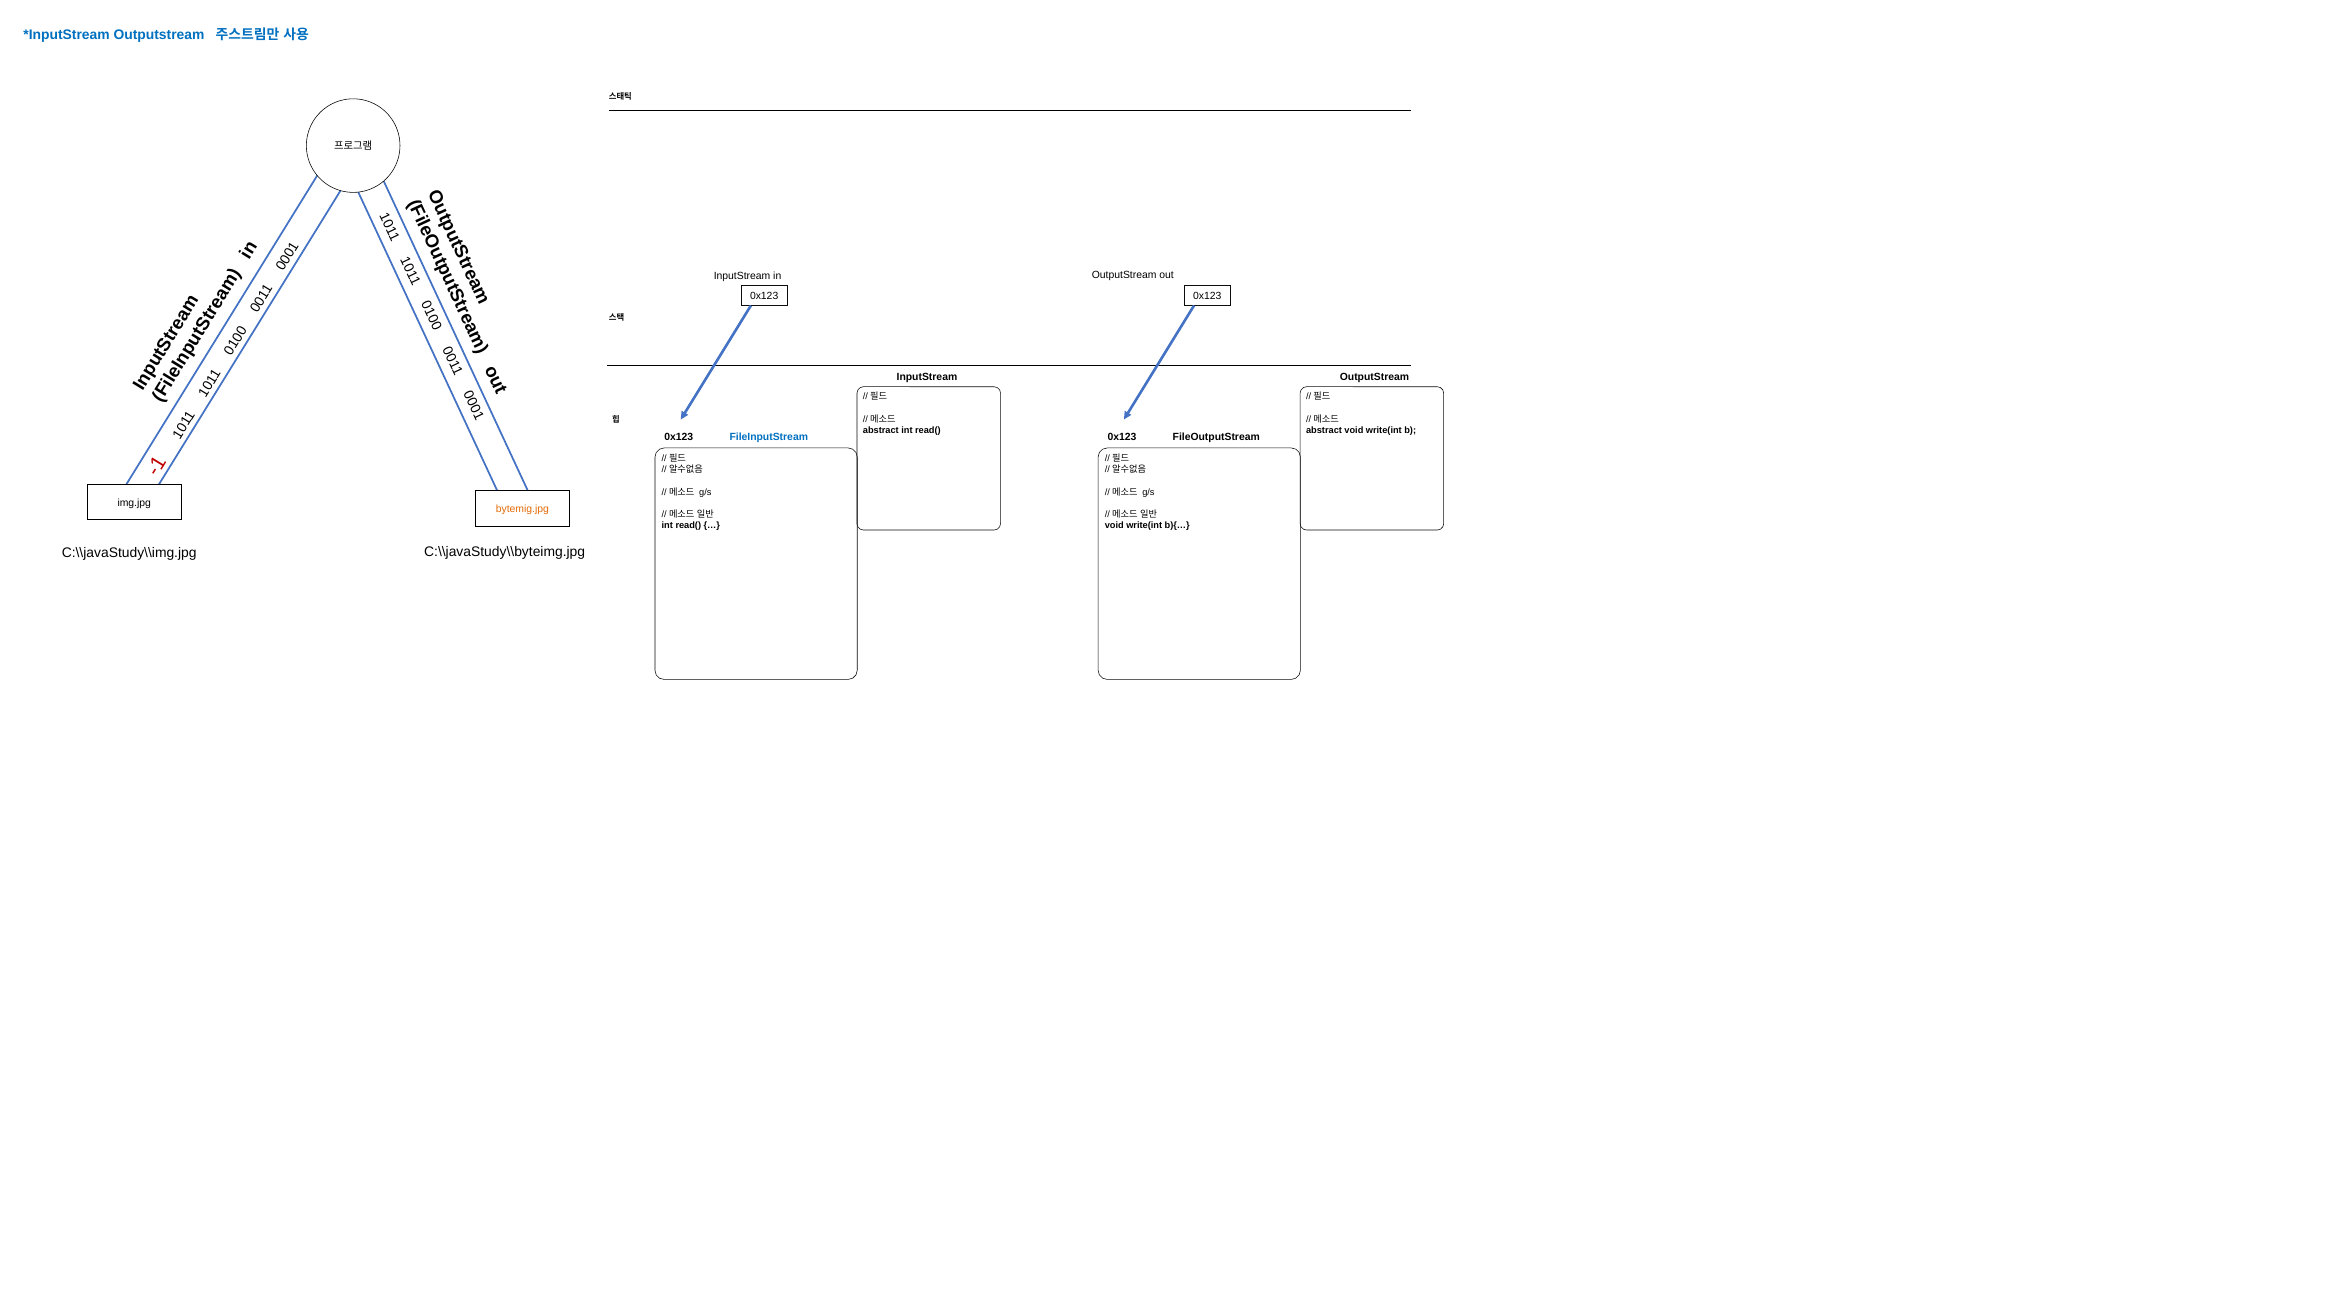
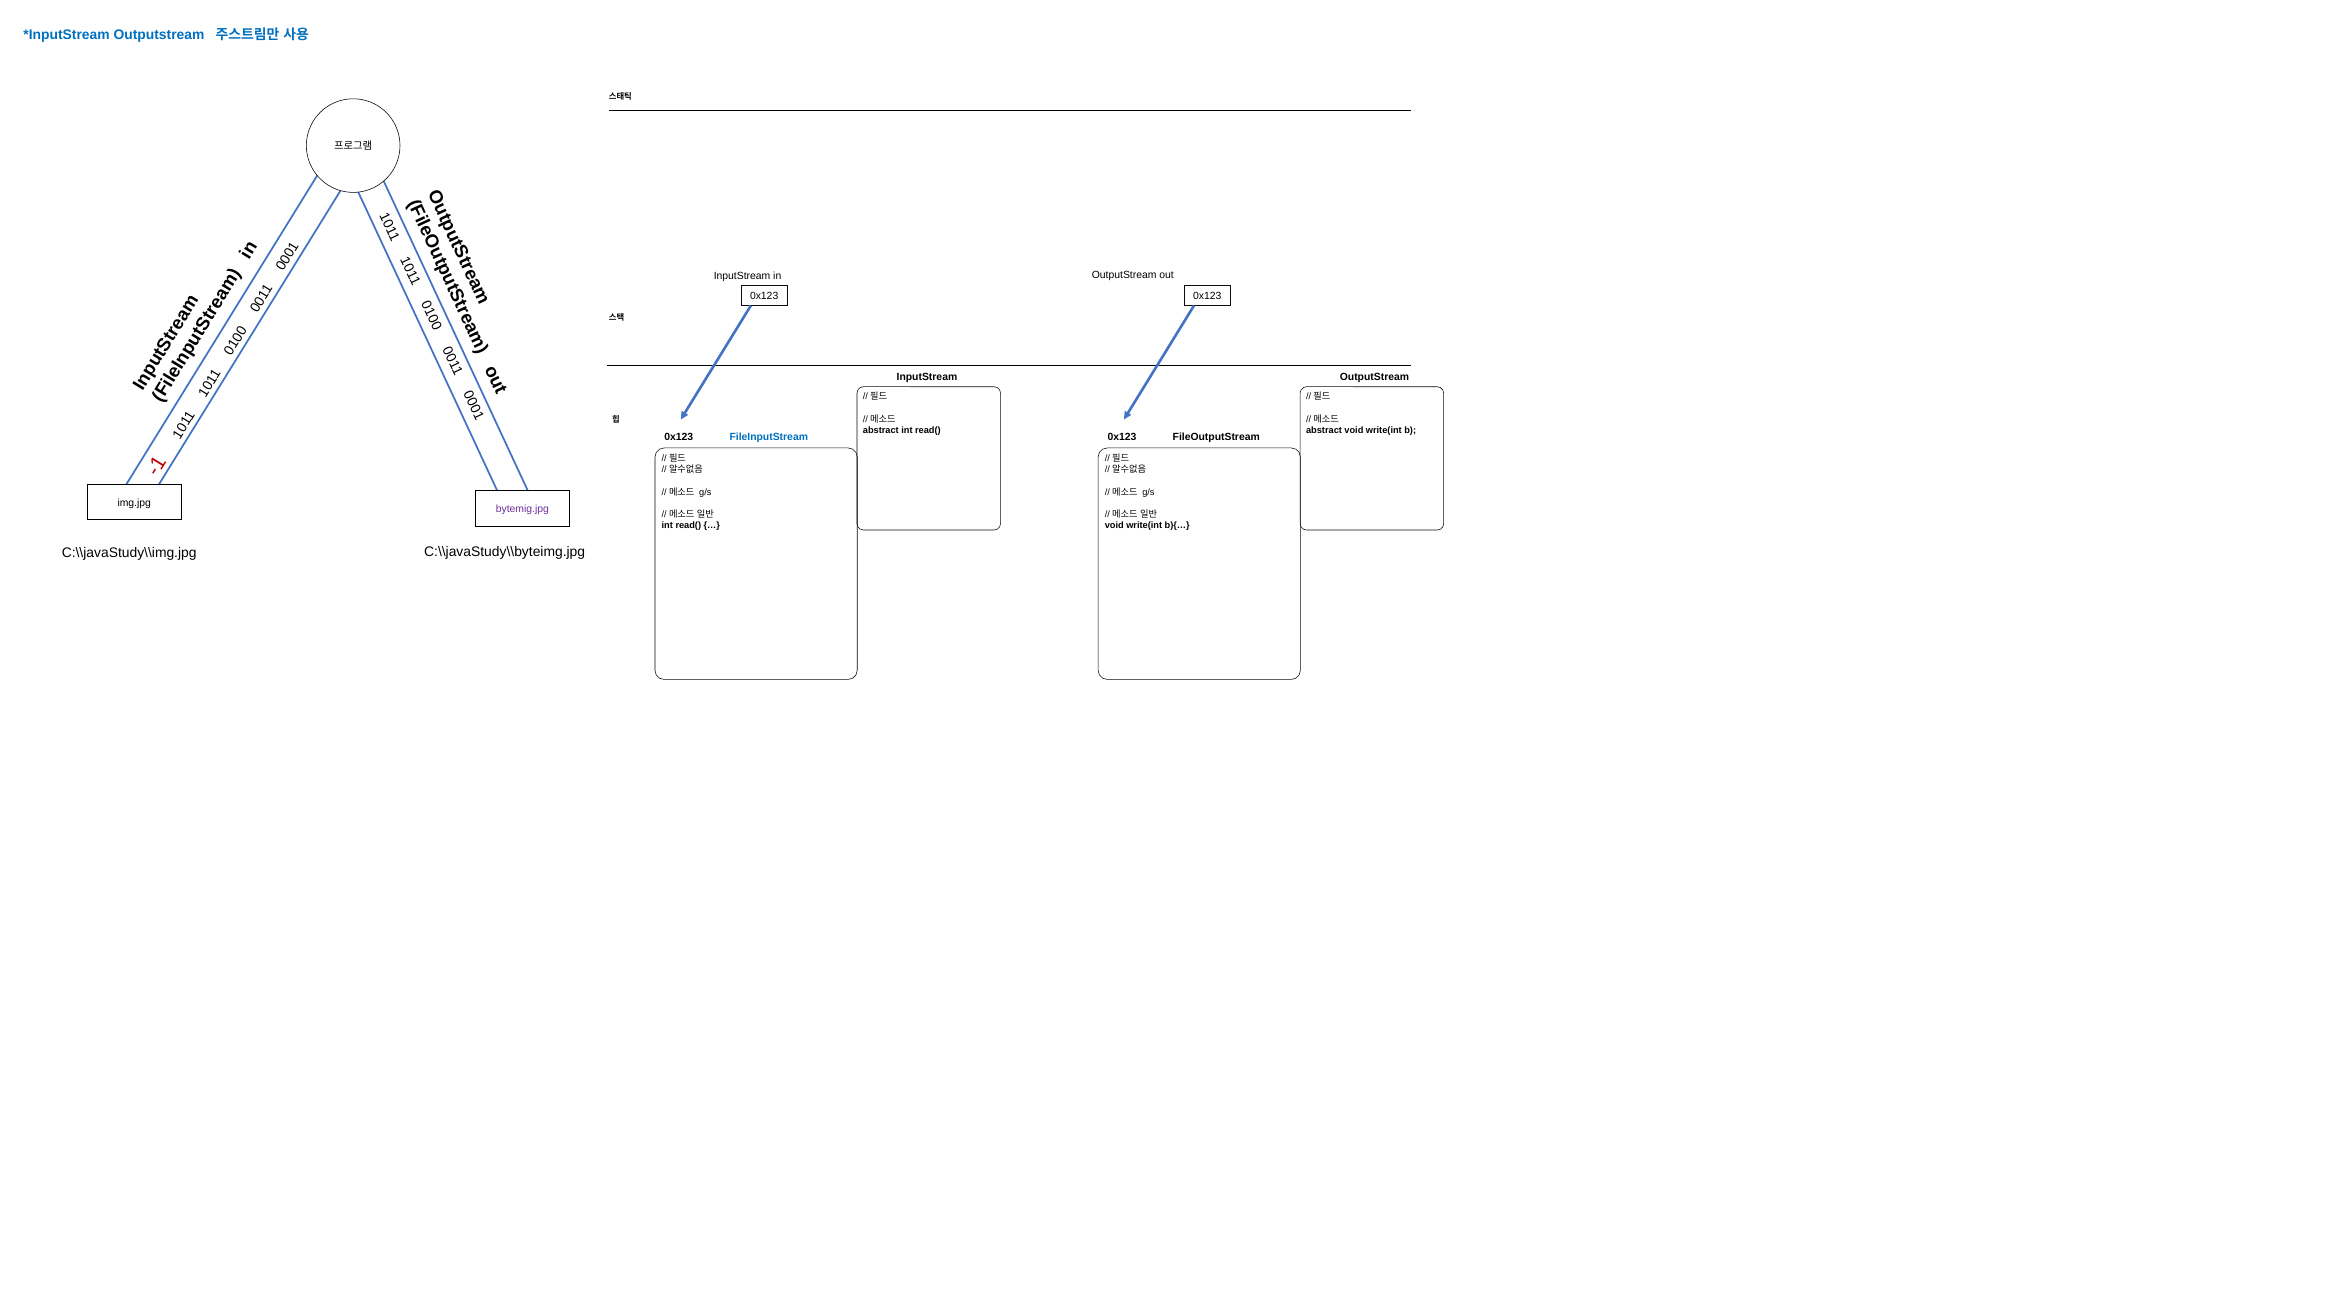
bytemig.jpg colour: orange -> purple
